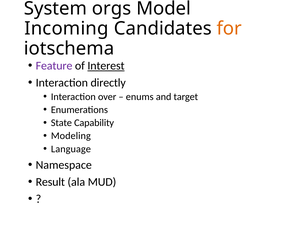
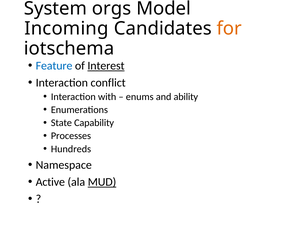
Feature colour: purple -> blue
directly: directly -> conflict
over: over -> with
target: target -> ability
Modeling: Modeling -> Processes
Language: Language -> Hundreds
Result: Result -> Active
MUD underline: none -> present
